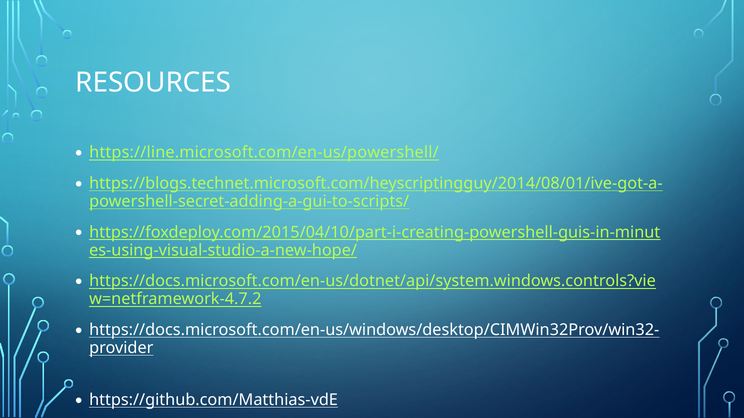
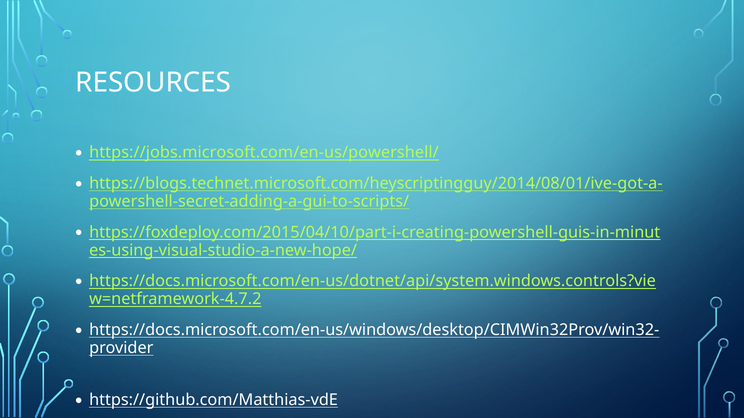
https://line.microsoft.com/en-us/powershell/: https://line.microsoft.com/en-us/powershell/ -> https://jobs.microsoft.com/en-us/powershell/
